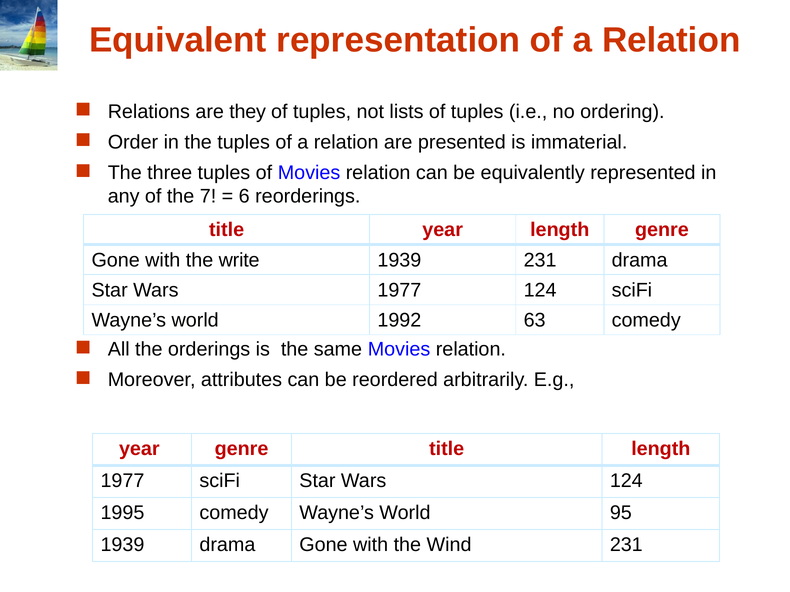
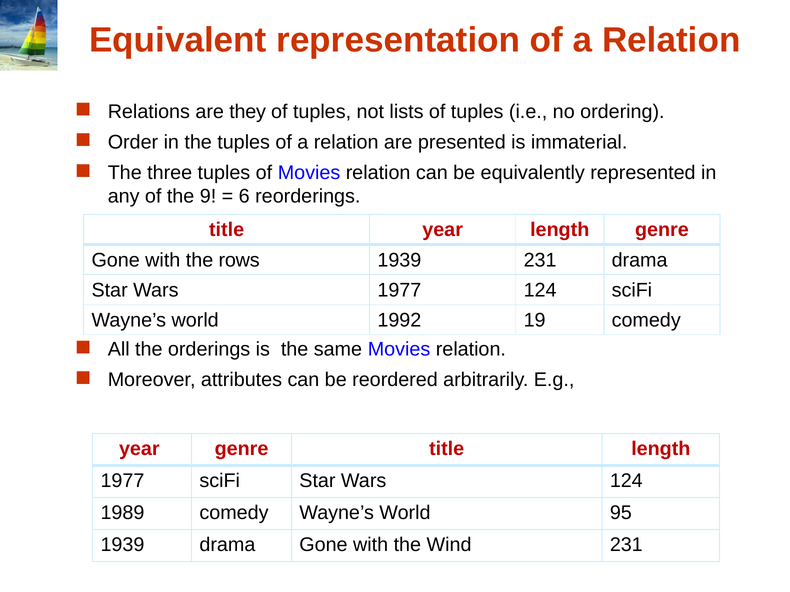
7: 7 -> 9
write: write -> rows
63: 63 -> 19
1995: 1995 -> 1989
